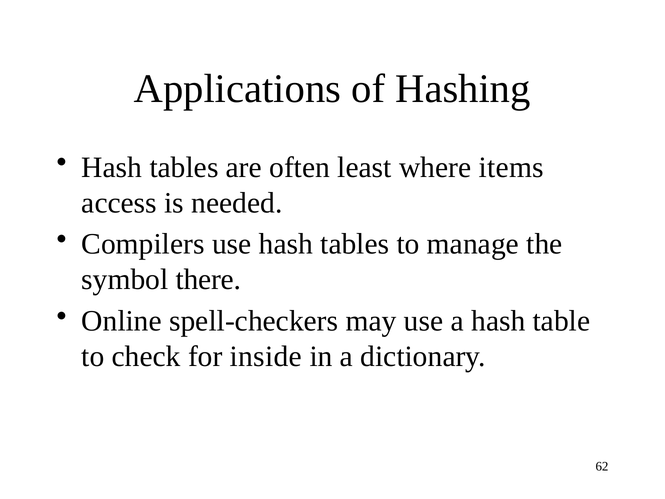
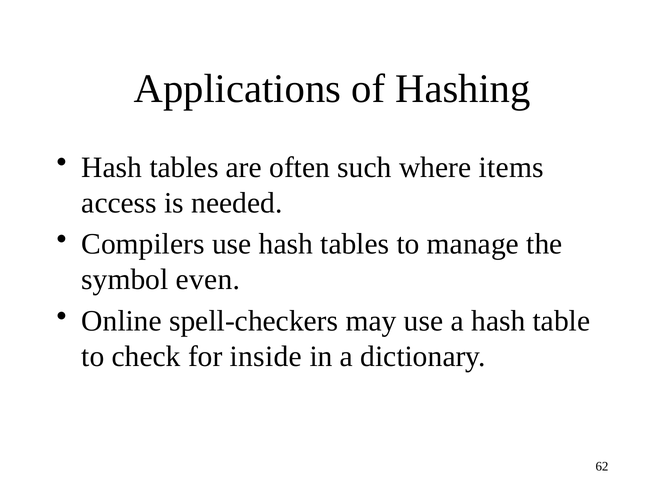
least: least -> such
there: there -> even
